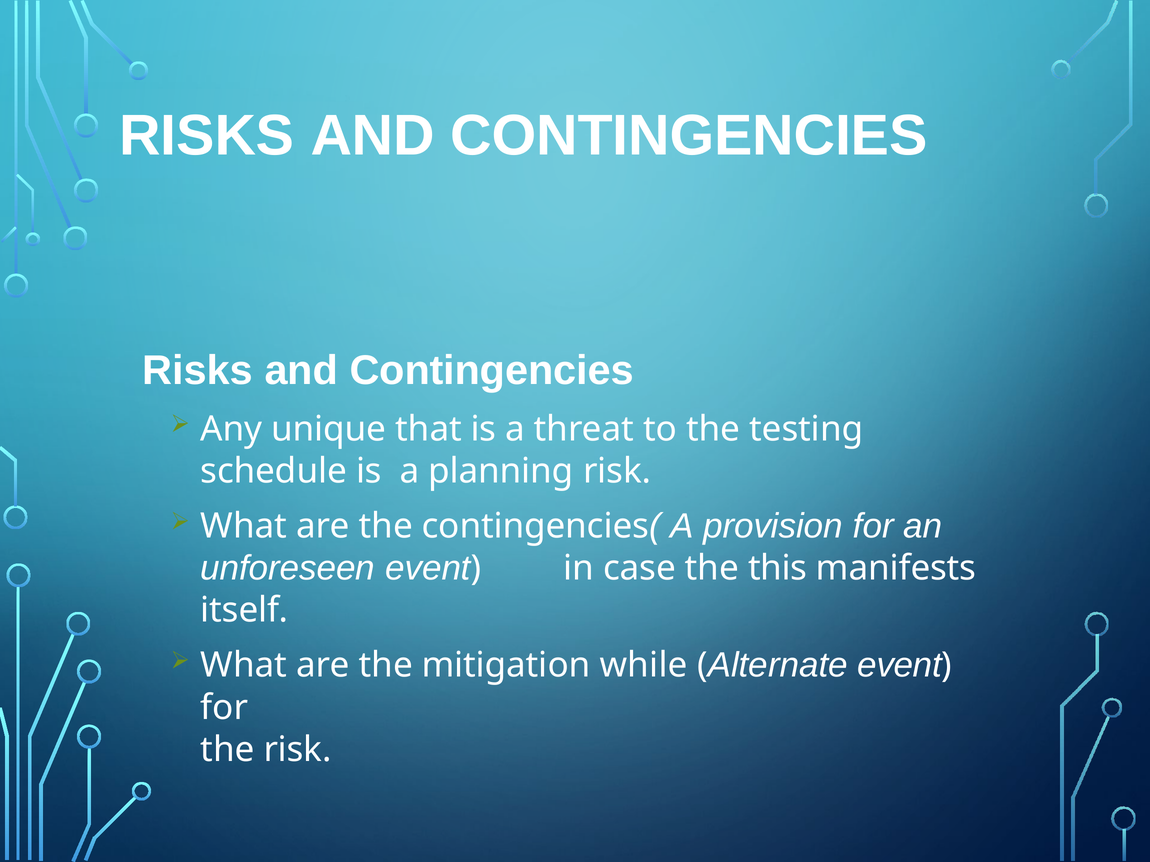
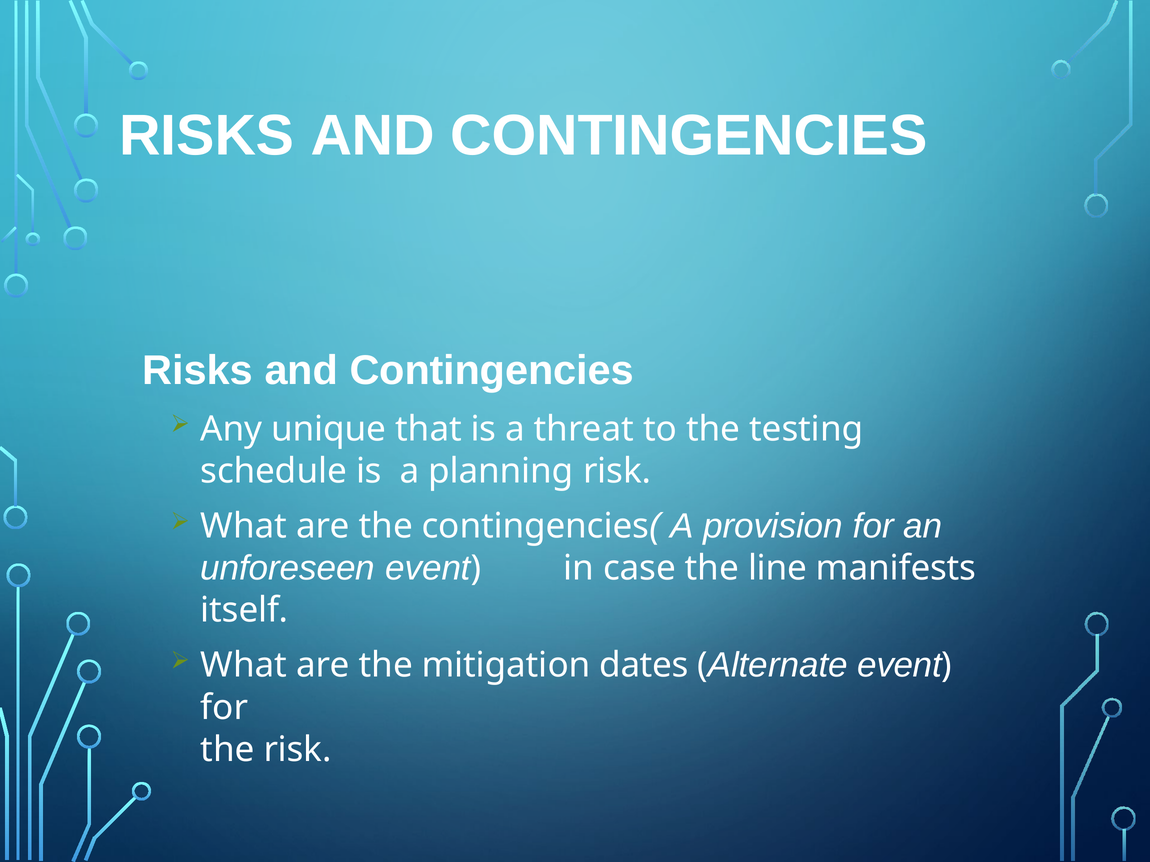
this: this -> line
while: while -> dates
